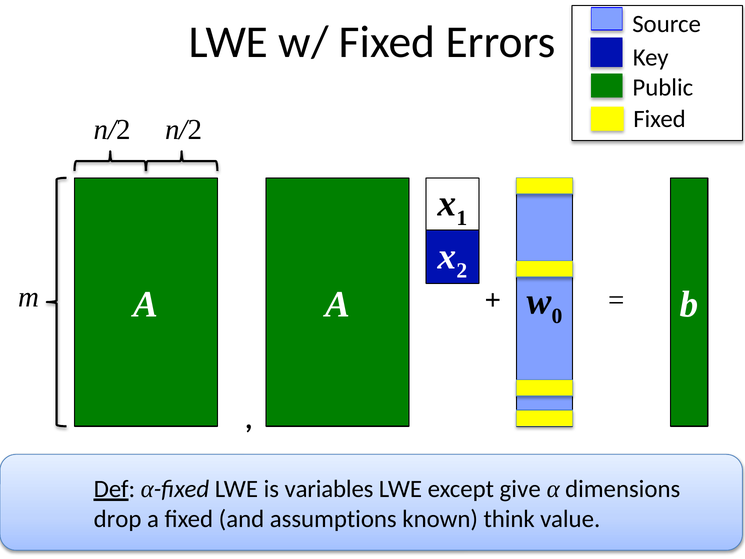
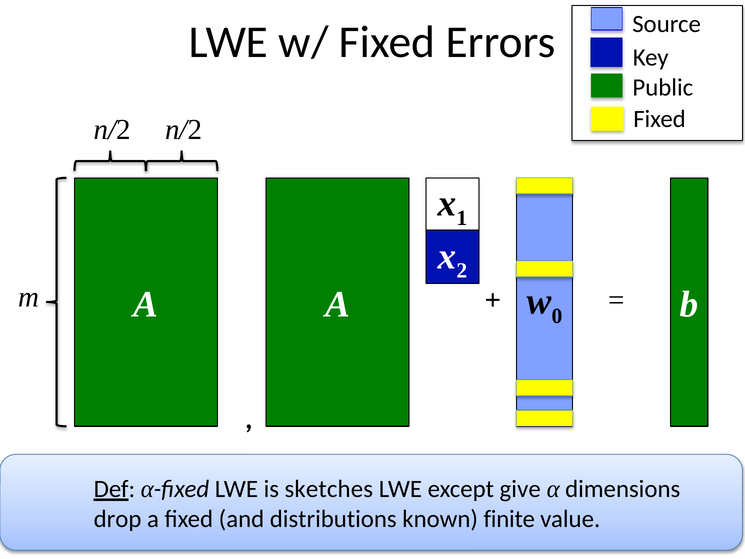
variables: variables -> sketches
assumptions: assumptions -> distributions
think: think -> finite
